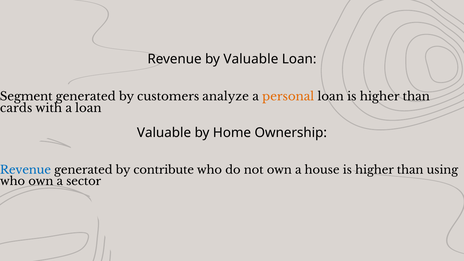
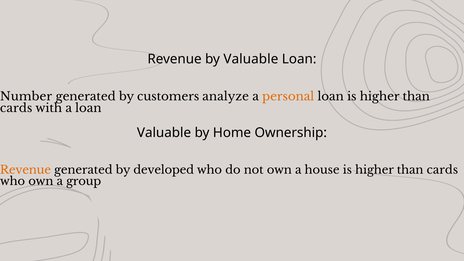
Segment: Segment -> Number
Revenue at (25, 170) colour: blue -> orange
contribute: contribute -> developed
using at (442, 170): using -> cards
sector: sector -> group
